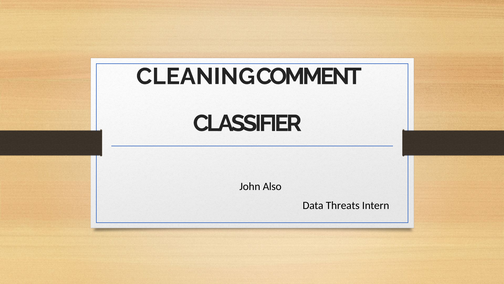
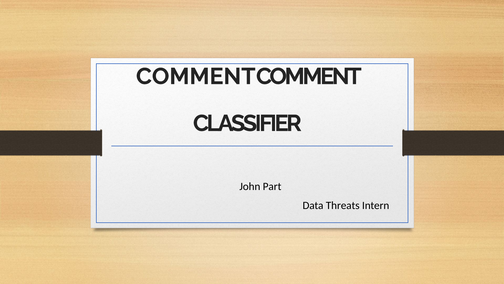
CLEANING at (196, 76): CLEANING -> COMMENT
Also: Also -> Part
